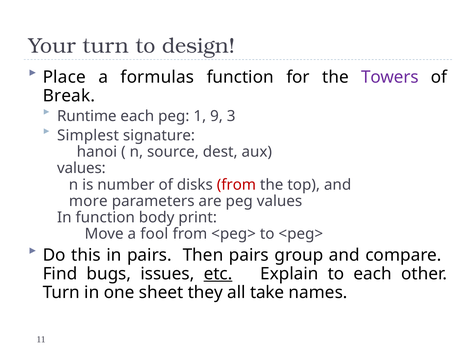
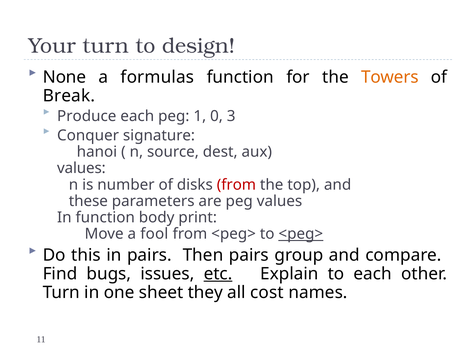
Place: Place -> None
Towers colour: purple -> orange
Runtime: Runtime -> Produce
9: 9 -> 0
Simplest: Simplest -> Conquer
more: more -> these
<peg> at (301, 234) underline: none -> present
take: take -> cost
